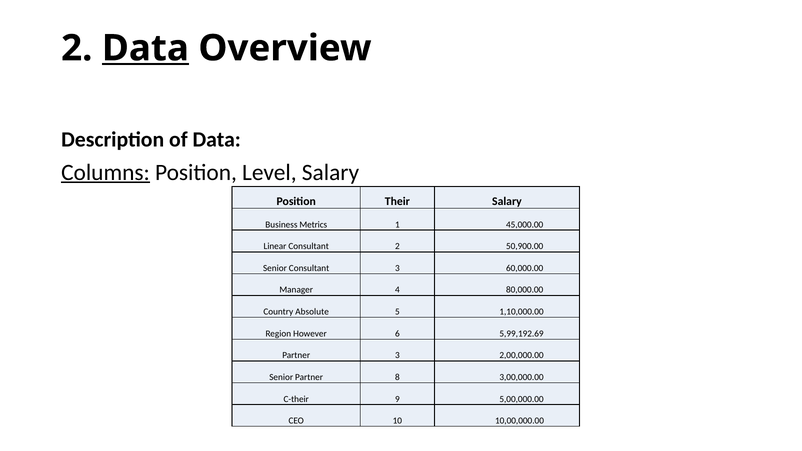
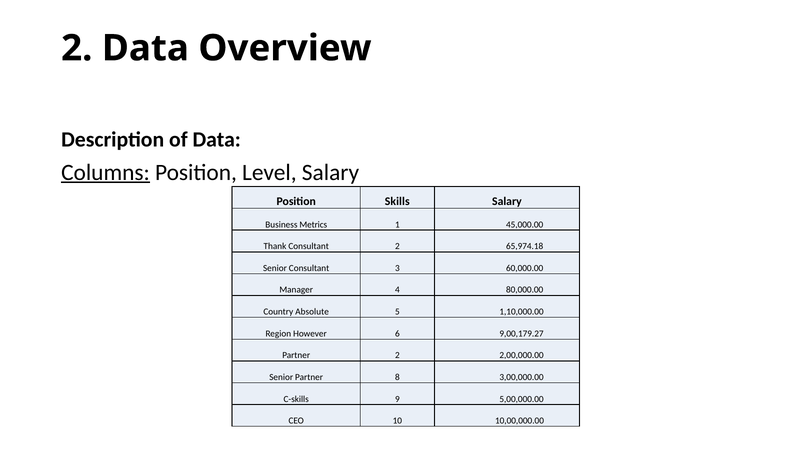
Data at (145, 48) underline: present -> none
Their: Their -> Skills
Linear: Linear -> Thank
50,900.00: 50,900.00 -> 65,974.18
5,99,192.69: 5,99,192.69 -> 9,00,179.27
Partner 3: 3 -> 2
C-their: C-their -> C-skills
